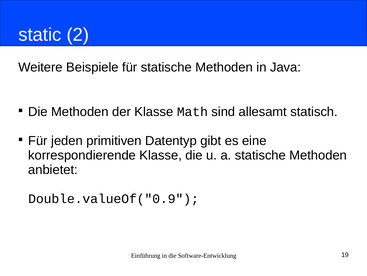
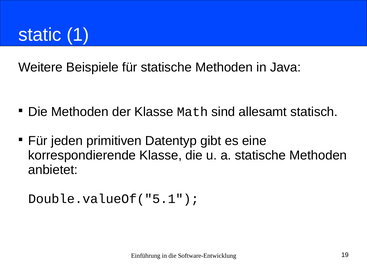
2: 2 -> 1
Double.valueOf("0.9: Double.valueOf("0.9 -> Double.valueOf("5.1
